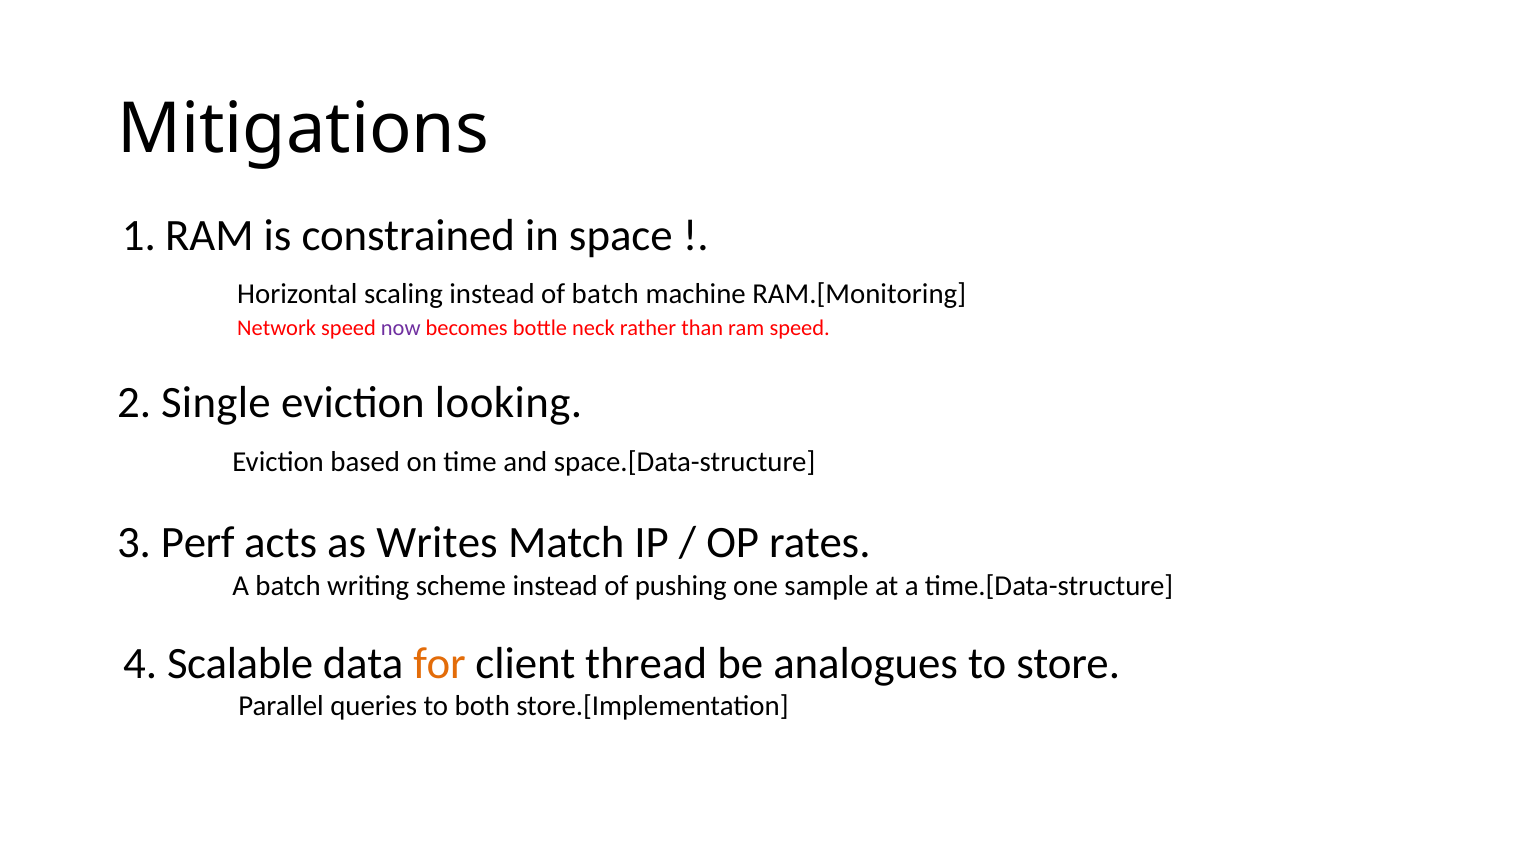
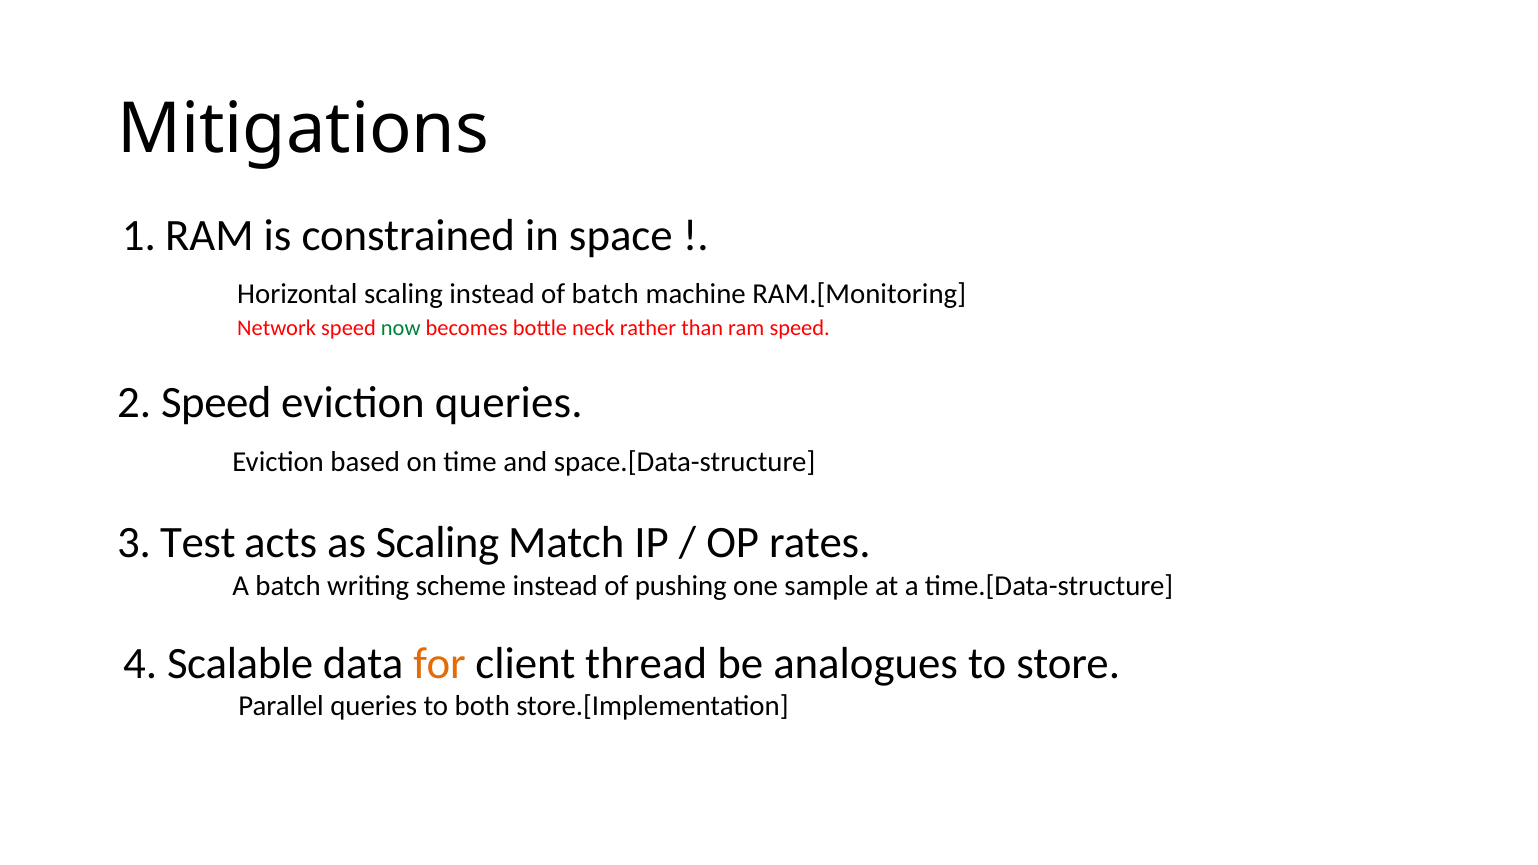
now colour: purple -> green
2 Single: Single -> Speed
eviction looking: looking -> queries
Perf: Perf -> Test
as Writes: Writes -> Scaling
